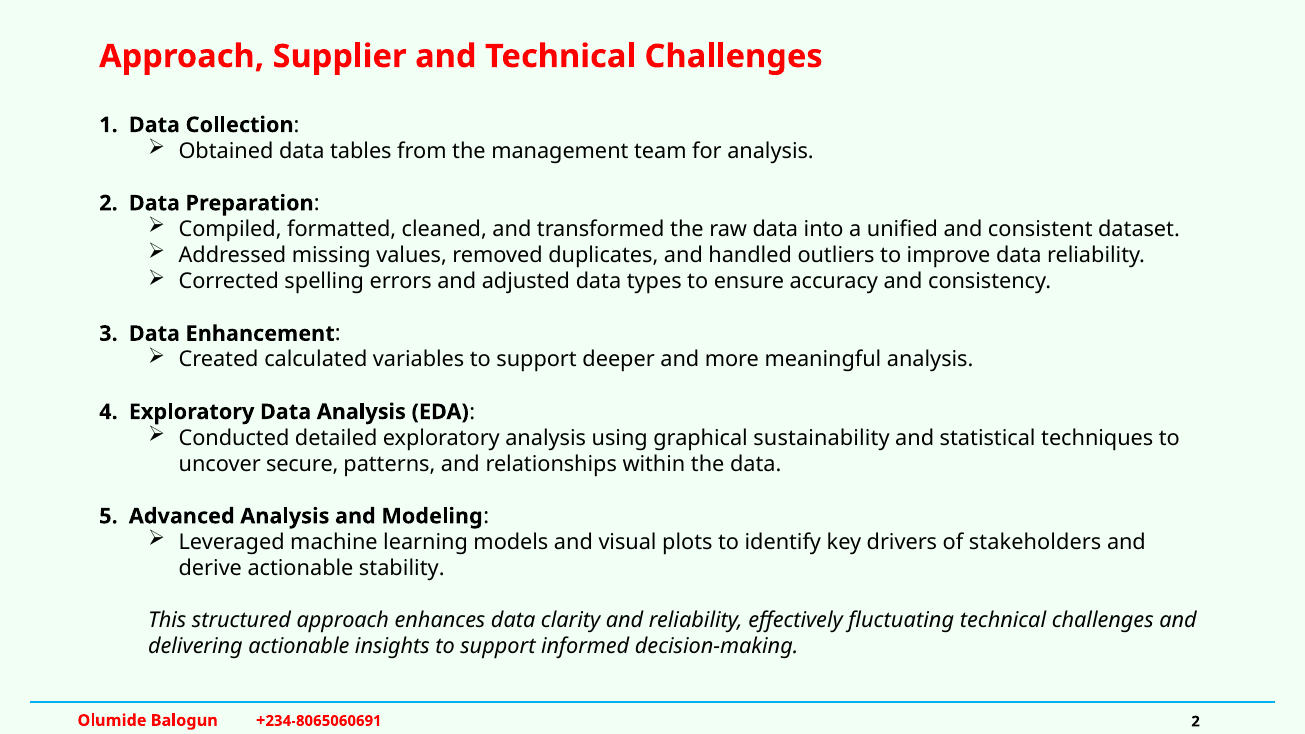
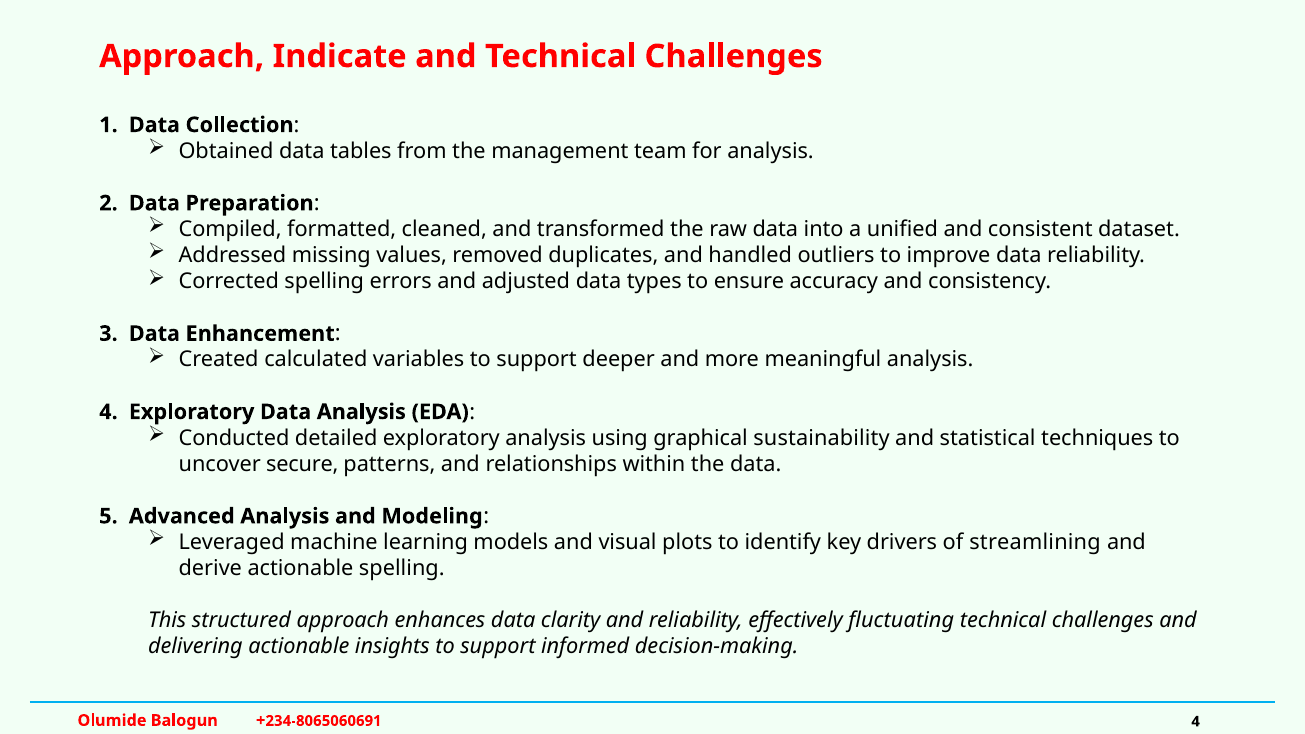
Supplier: Supplier -> Indicate
stakeholders: stakeholders -> streamlining
actionable stability: stability -> spelling
+234-8065060691 2: 2 -> 4
